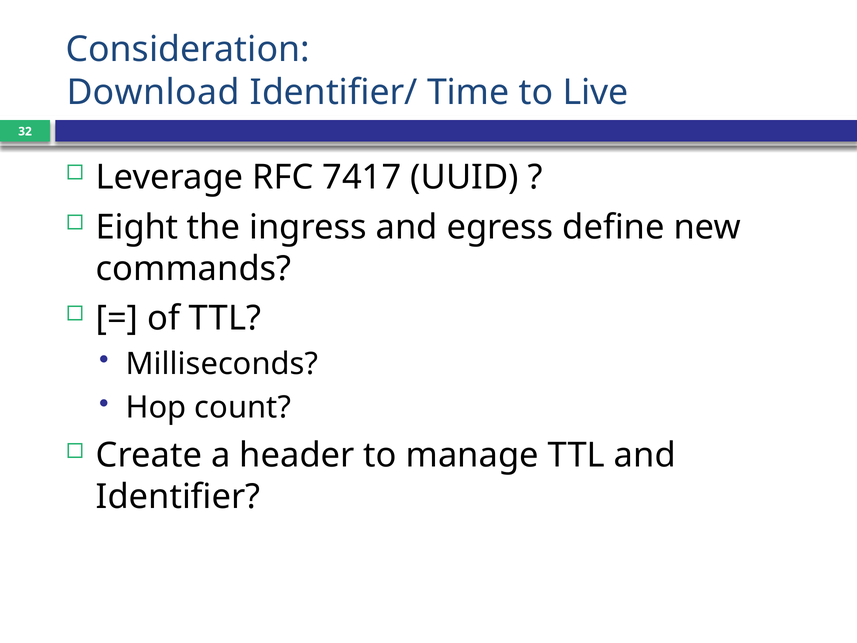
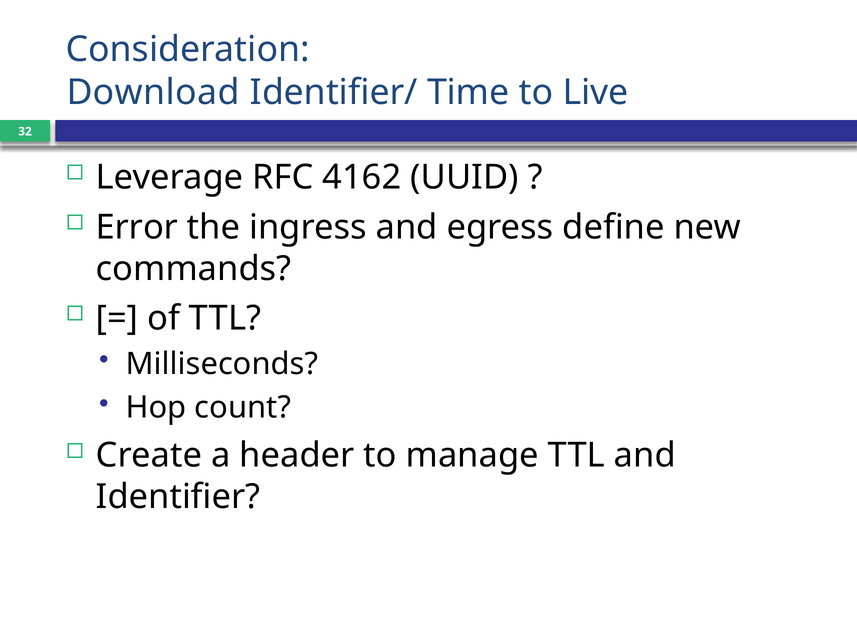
7417: 7417 -> 4162
Eight: Eight -> Error
